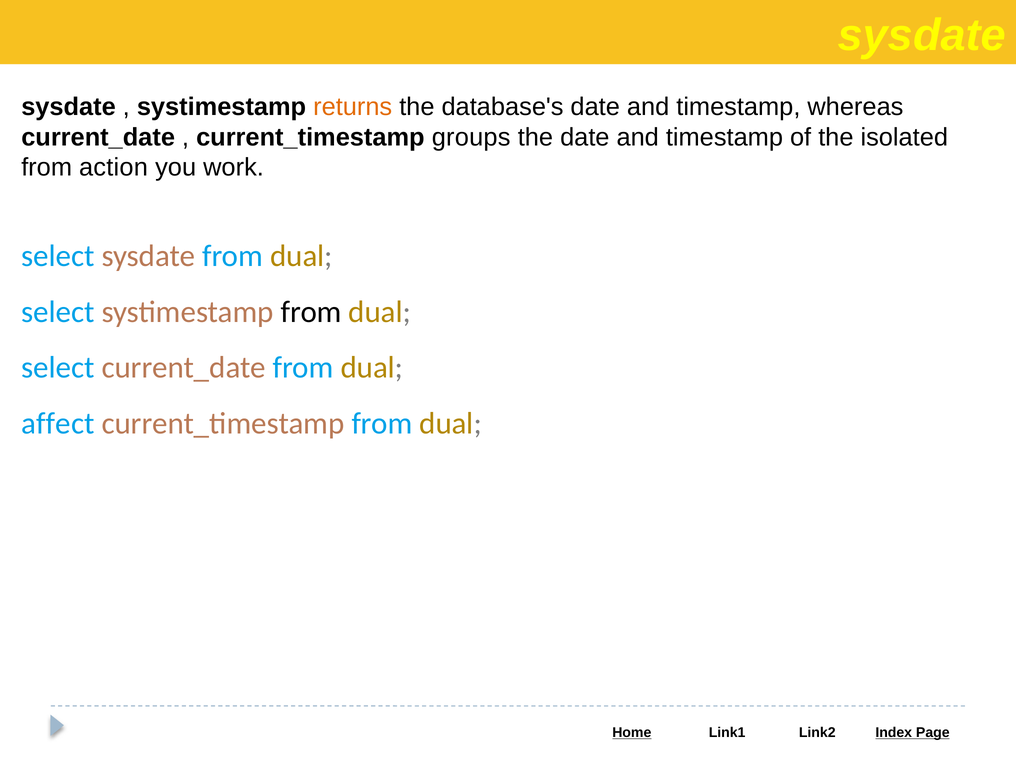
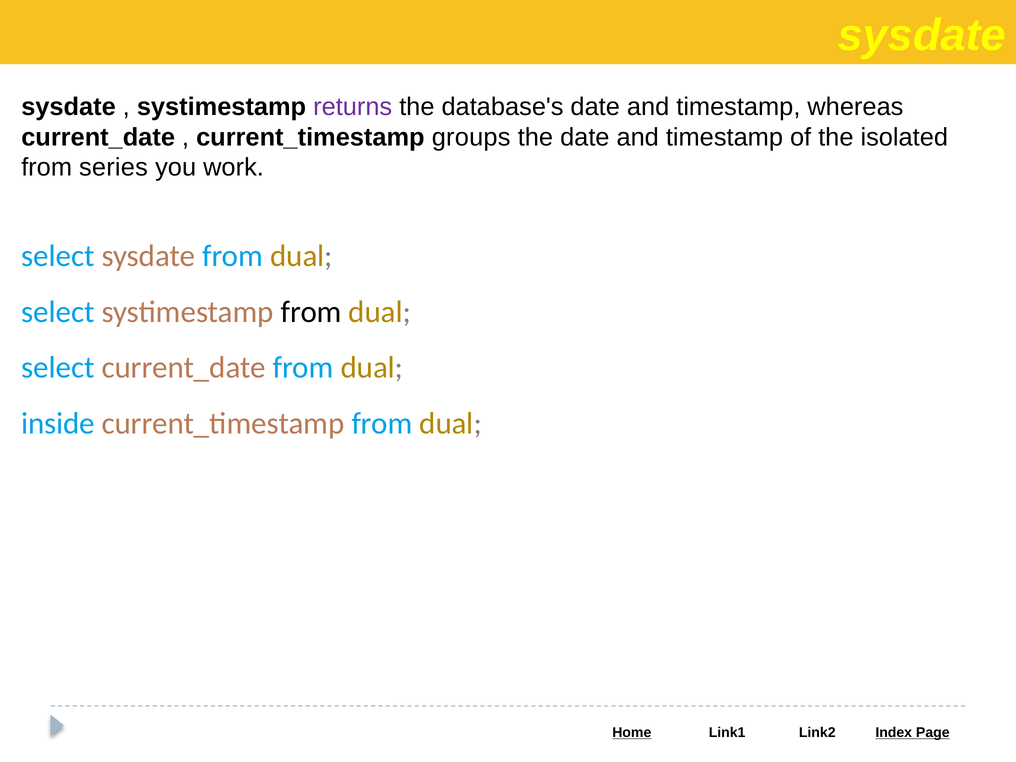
returns colour: orange -> purple
action: action -> series
affect: affect -> inside
